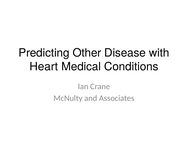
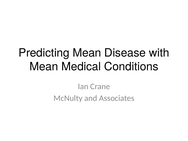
Predicting Other: Other -> Mean
Heart at (44, 67): Heart -> Mean
